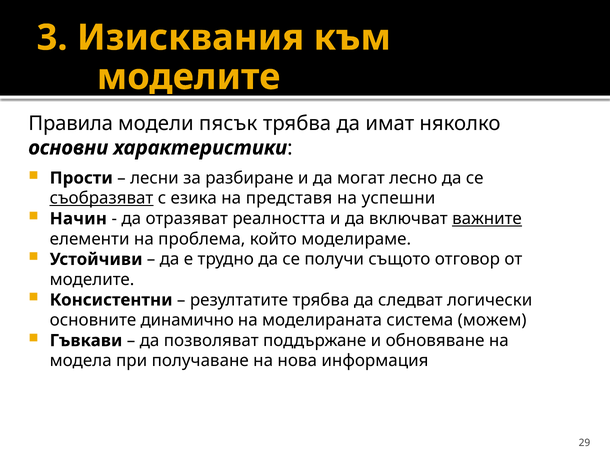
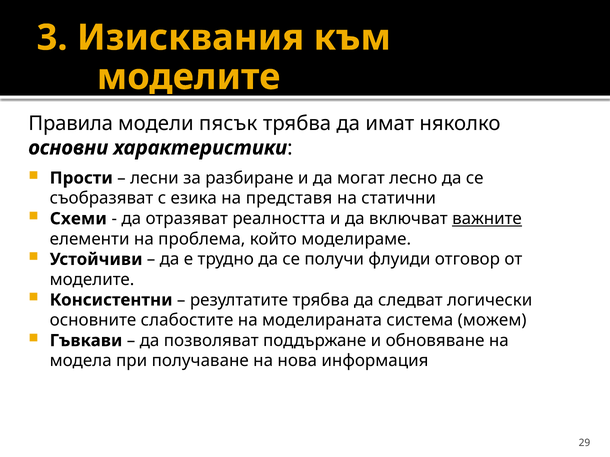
съобразяват underline: present -> none
успешни: успешни -> статични
Начин: Начин -> Схеми
същото: същото -> флуиди
динамично: динамично -> слабостите
